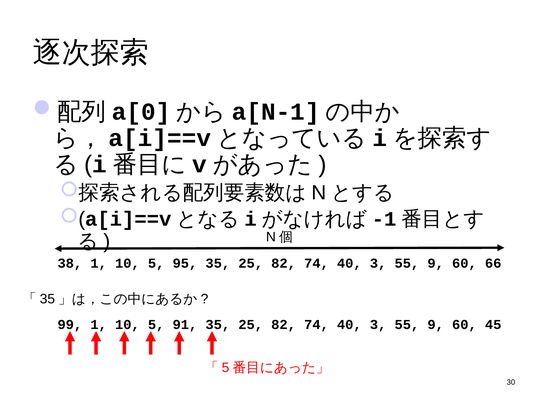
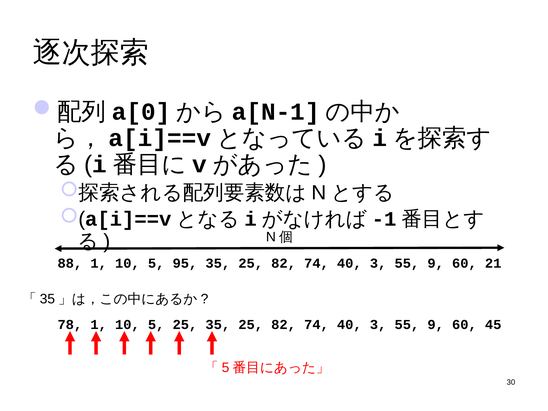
38: 38 -> 88
66: 66 -> 21
99: 99 -> 78
5 91: 91 -> 25
